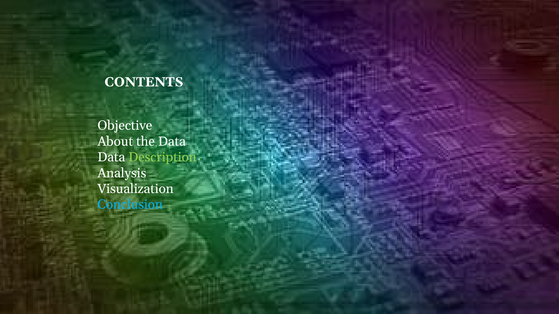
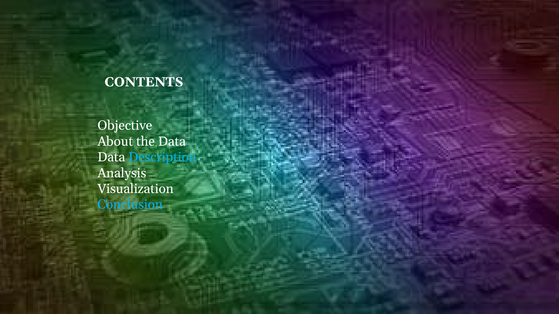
Description colour: light green -> light blue
